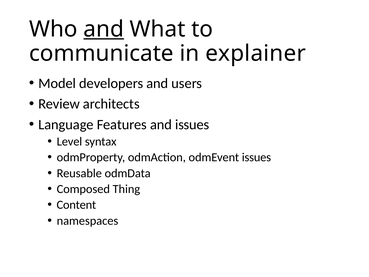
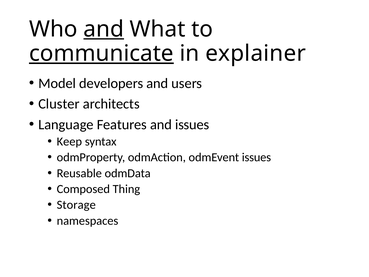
communicate underline: none -> present
Review: Review -> Cluster
Level: Level -> Keep
Content: Content -> Storage
